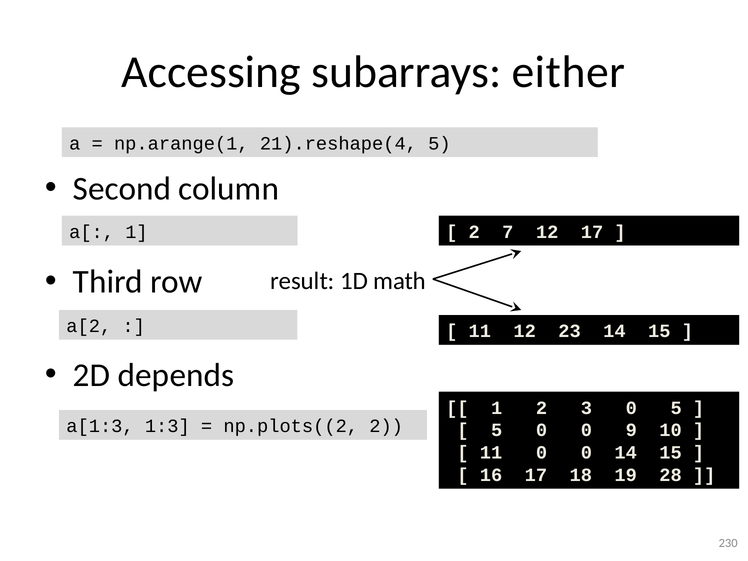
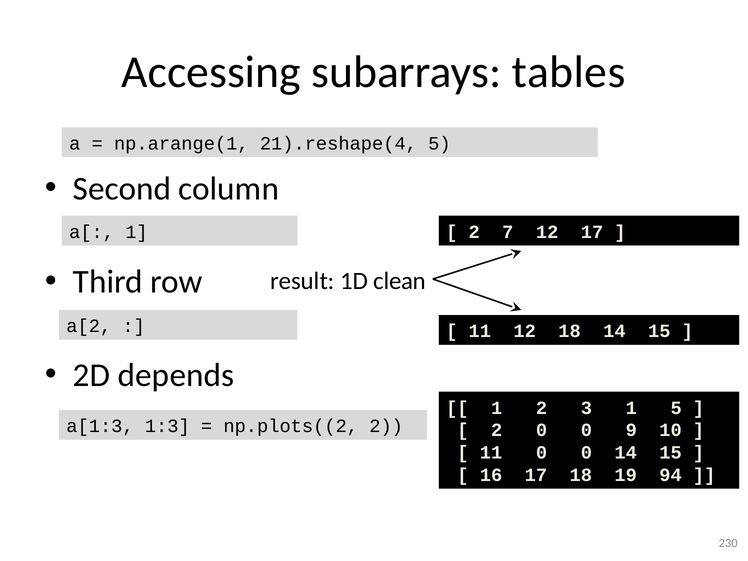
either: either -> tables
math: math -> clean
12 23: 23 -> 18
3 0: 0 -> 1
5 at (497, 430): 5 -> 2
28: 28 -> 94
